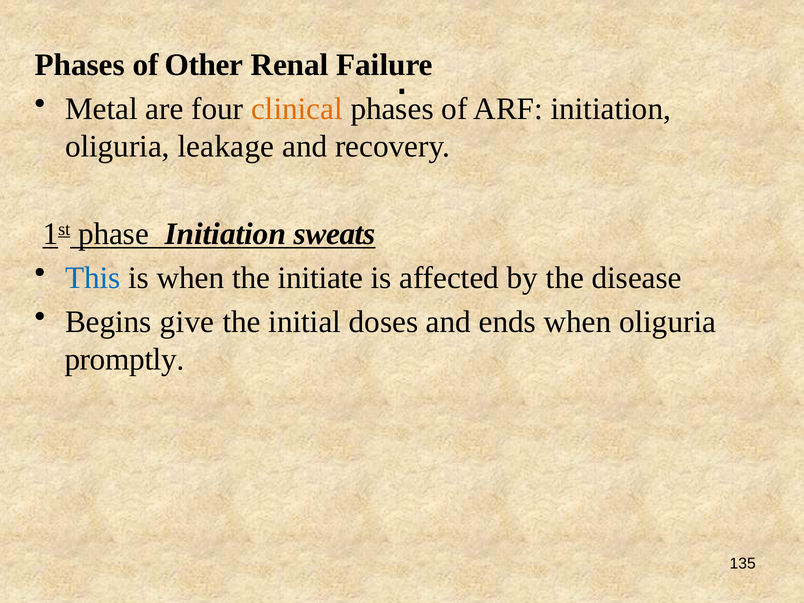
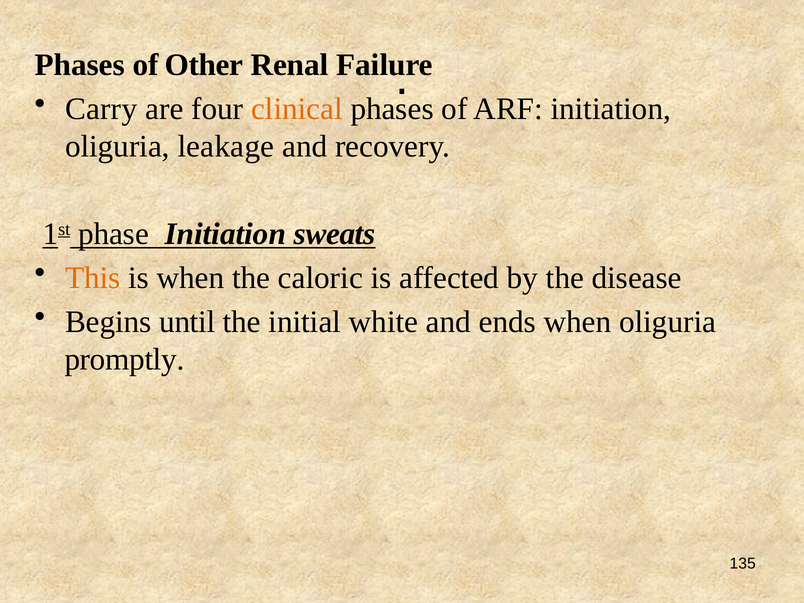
Metal: Metal -> Carry
This colour: blue -> orange
initiate: initiate -> caloric
give: give -> until
doses: doses -> white
